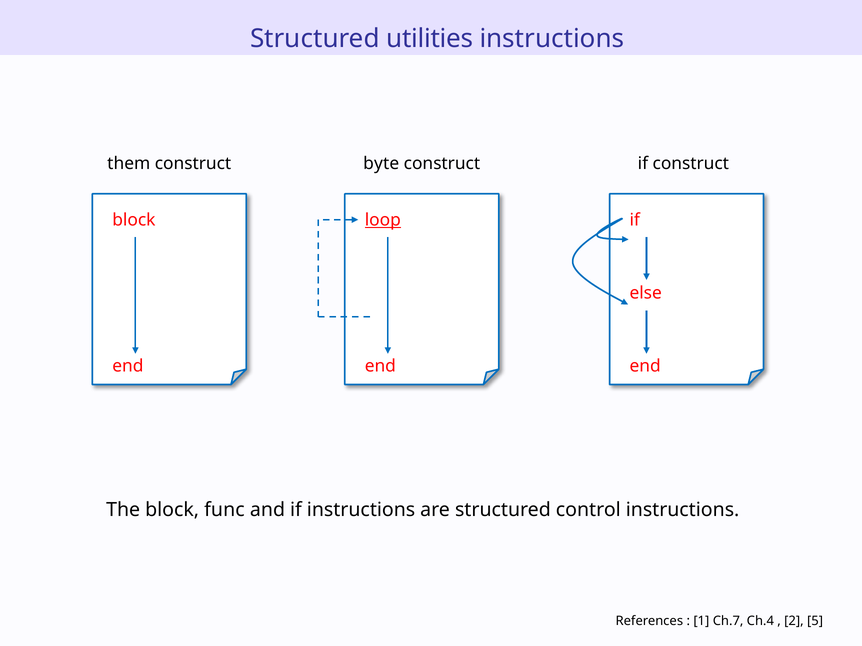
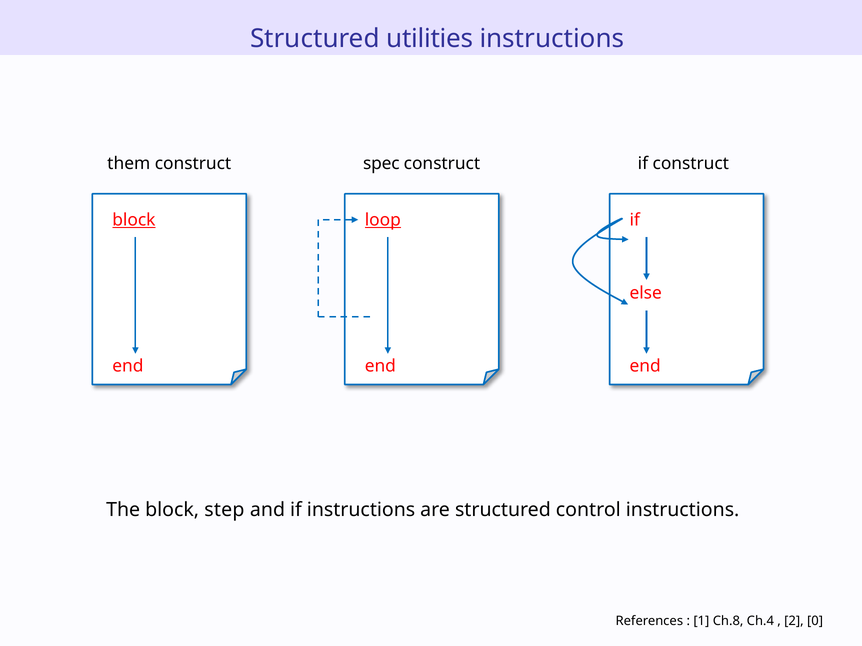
byte: byte -> spec
block at (134, 220) underline: none -> present
func: func -> step
Ch.7: Ch.7 -> Ch.8
5: 5 -> 0
